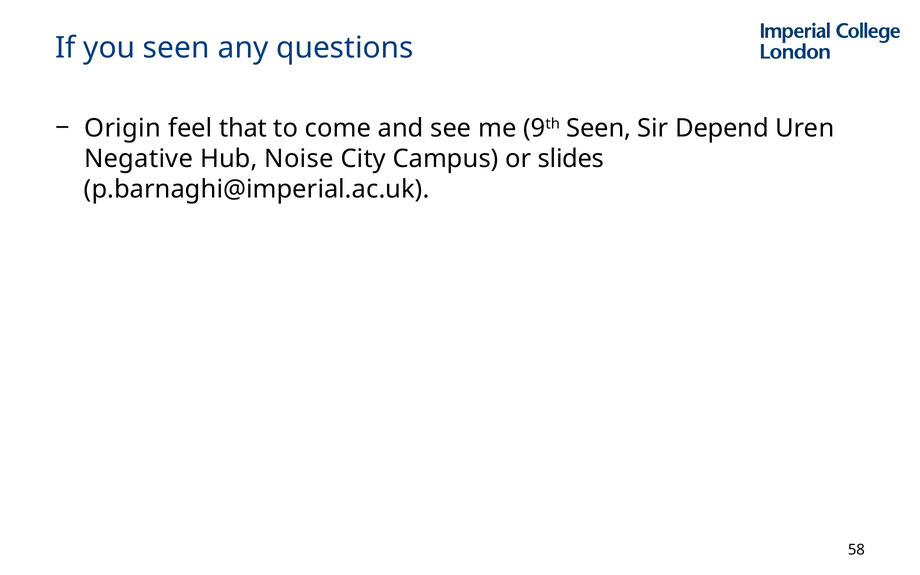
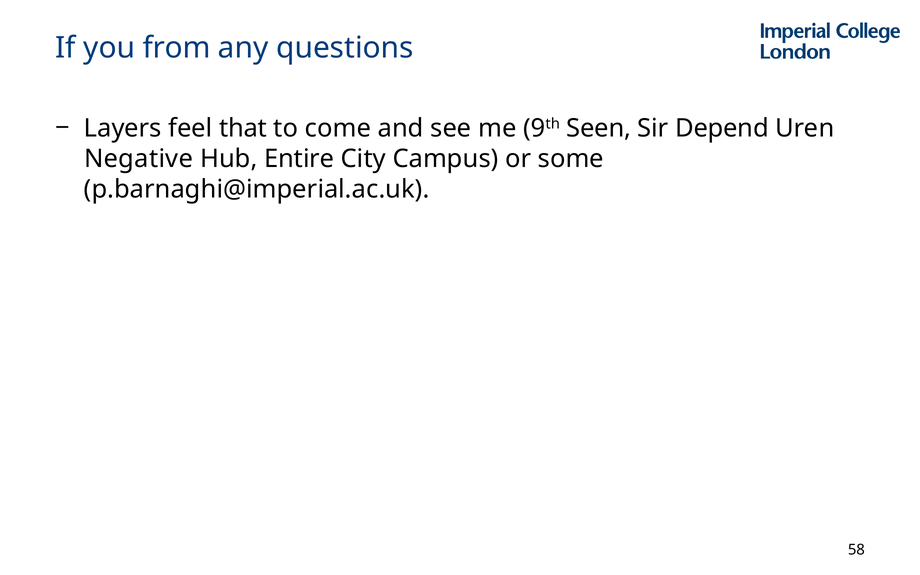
you seen: seen -> from
Origin: Origin -> Layers
Noise: Noise -> Entire
slides: slides -> some
